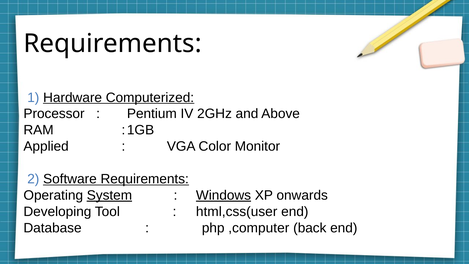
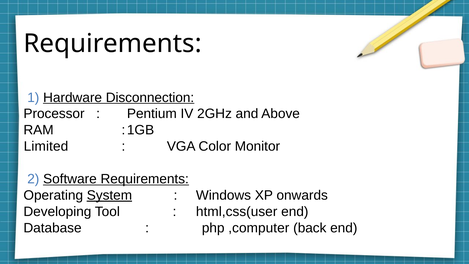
Computerized: Computerized -> Disconnection
Applied: Applied -> Limited
Windows underline: present -> none
